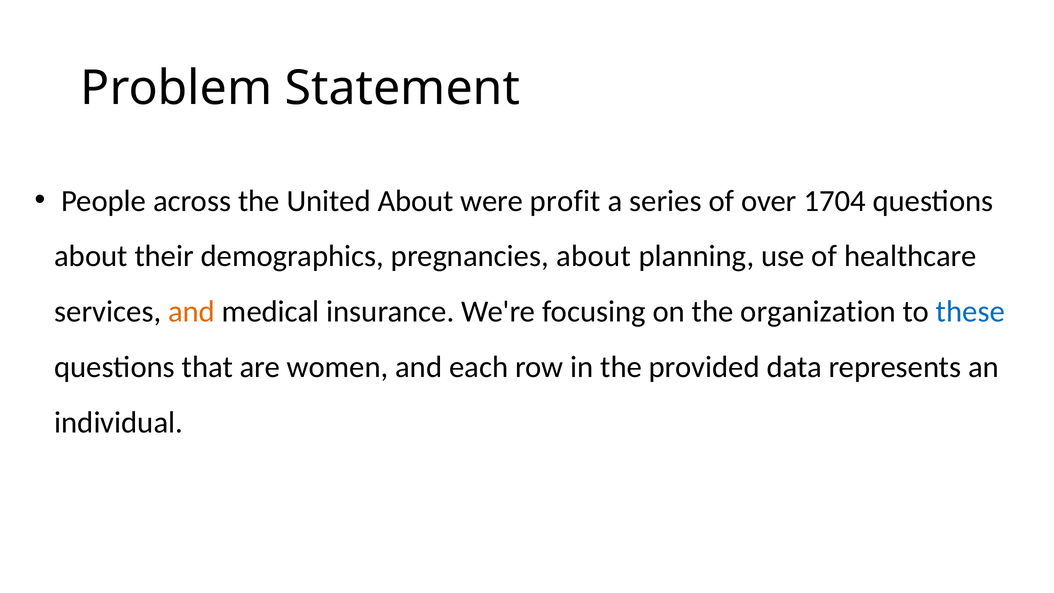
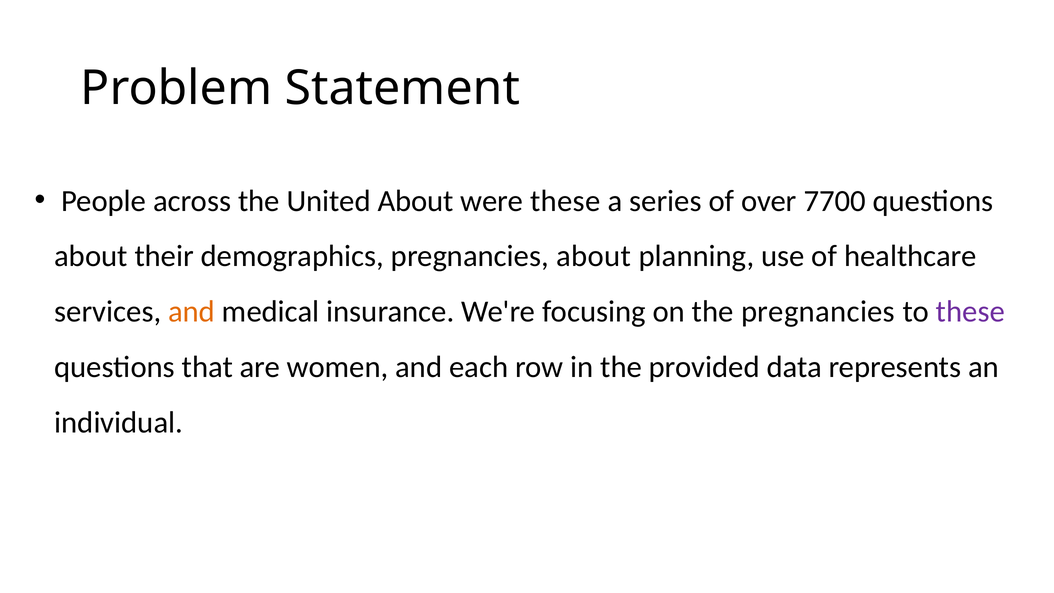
were profit: profit -> these
1704: 1704 -> 7700
the organization: organization -> pregnancies
these at (970, 312) colour: blue -> purple
